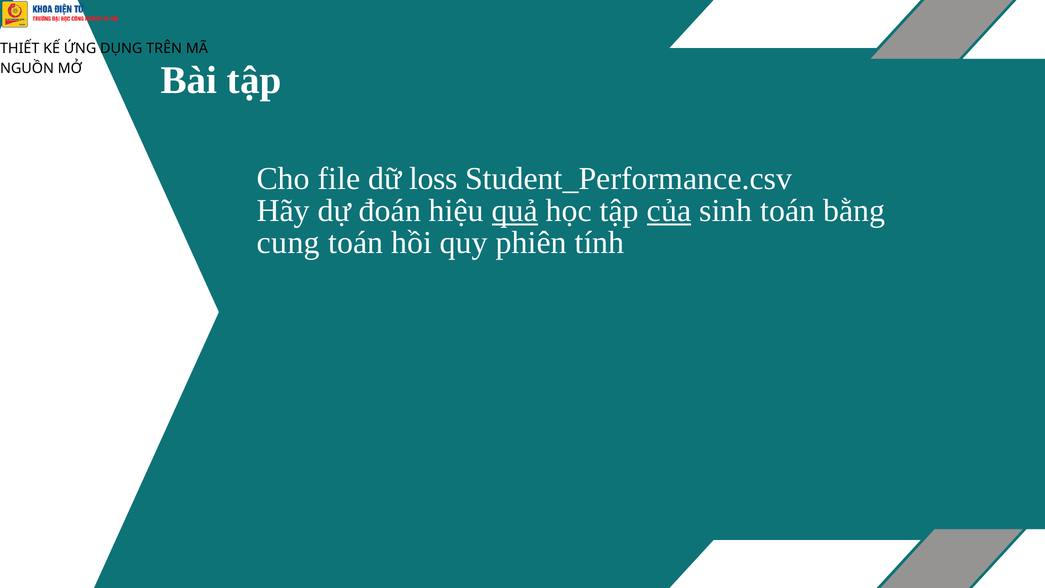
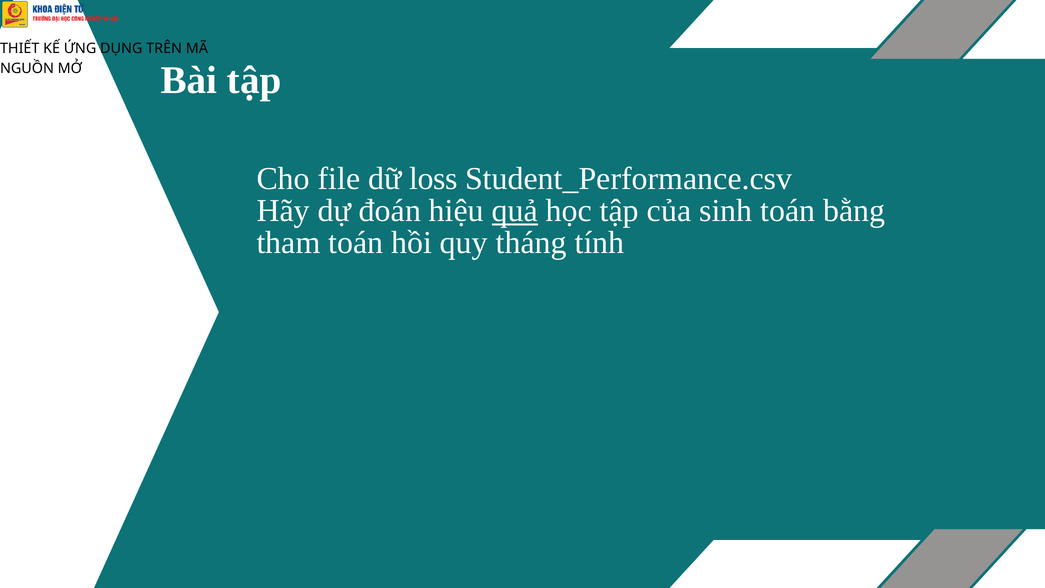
của underline: present -> none
cung: cung -> tham
phiên: phiên -> tháng
